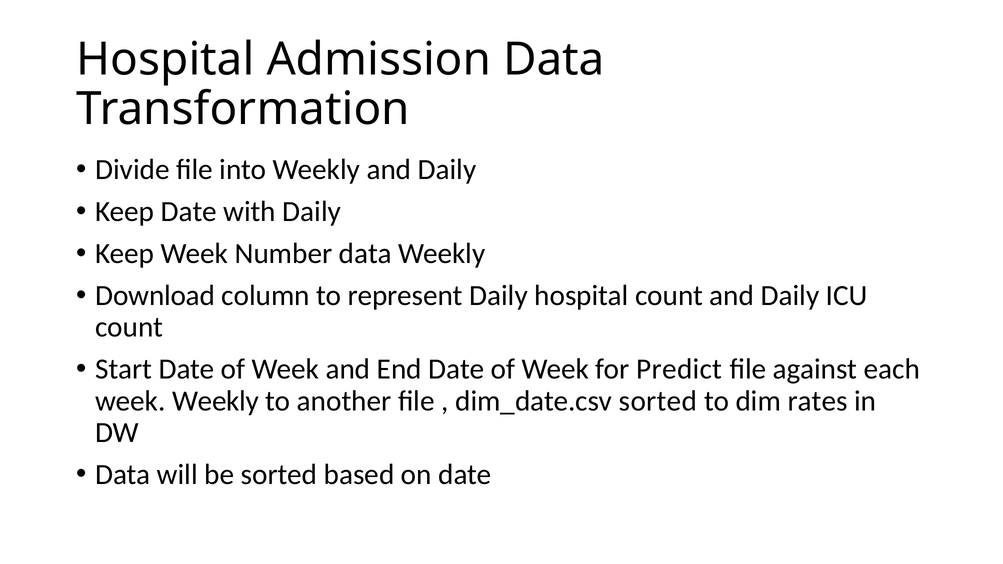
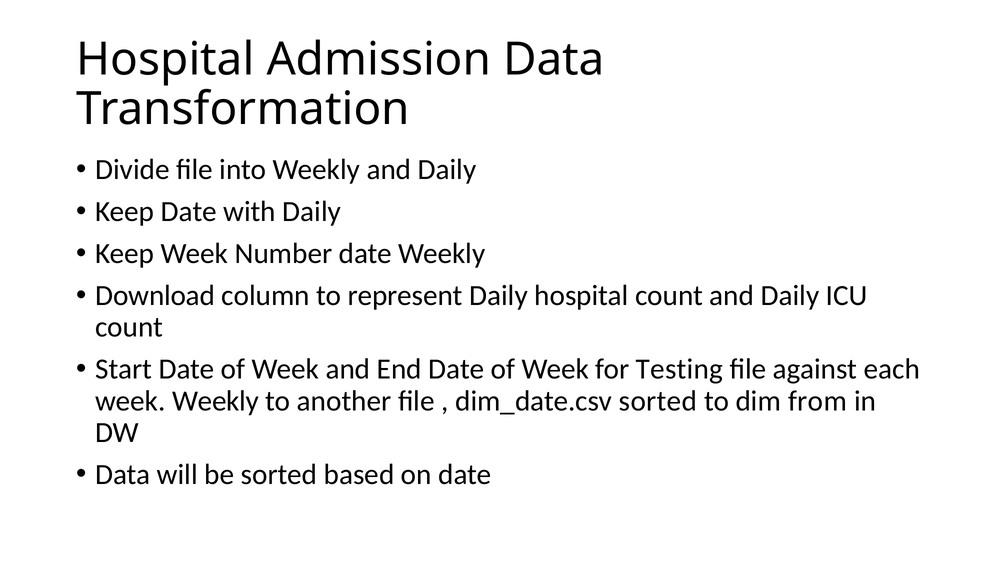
Number data: data -> date
Predict: Predict -> Testing
rates: rates -> from
